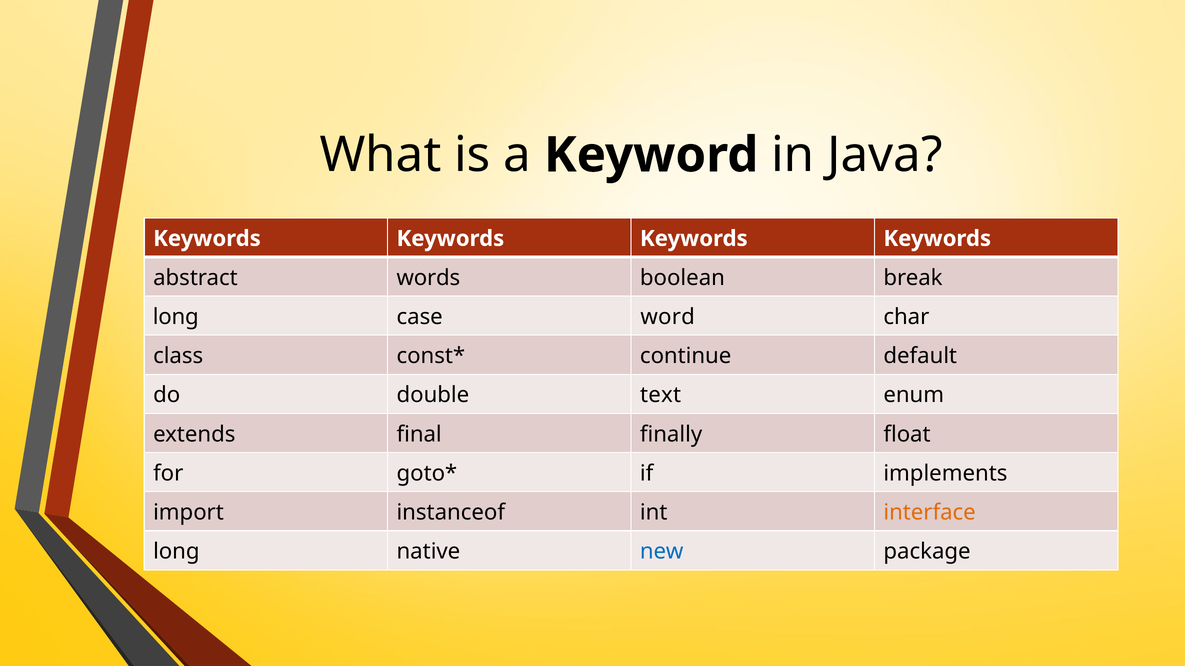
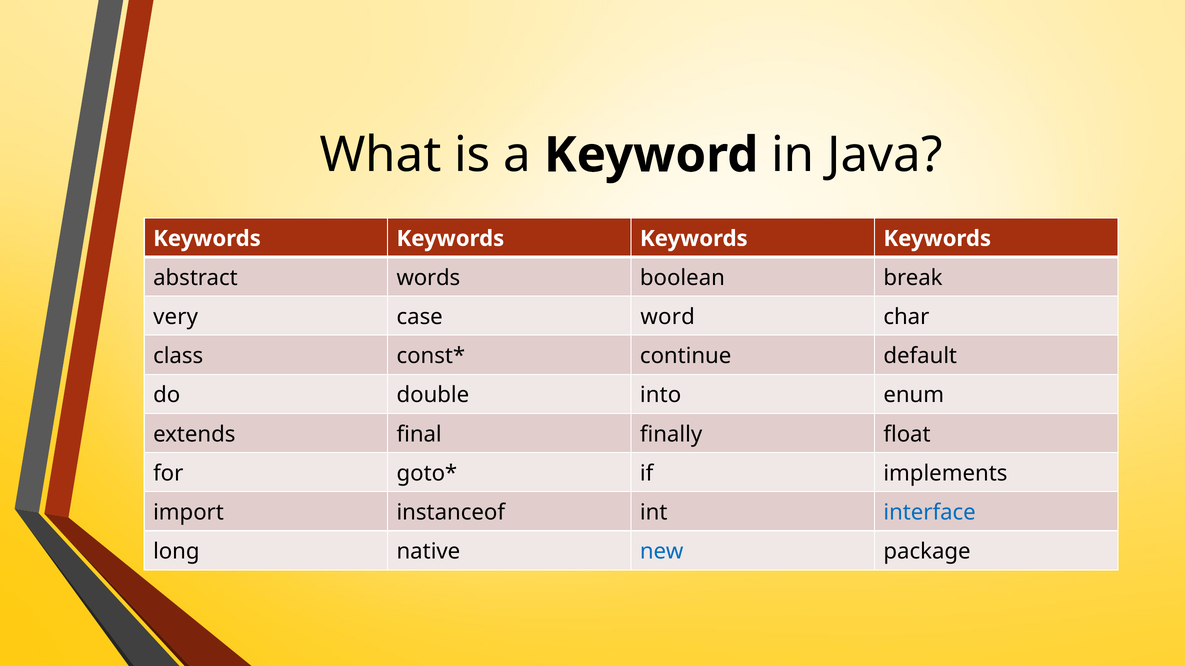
long at (176, 317): long -> very
text: text -> into
interface colour: orange -> blue
